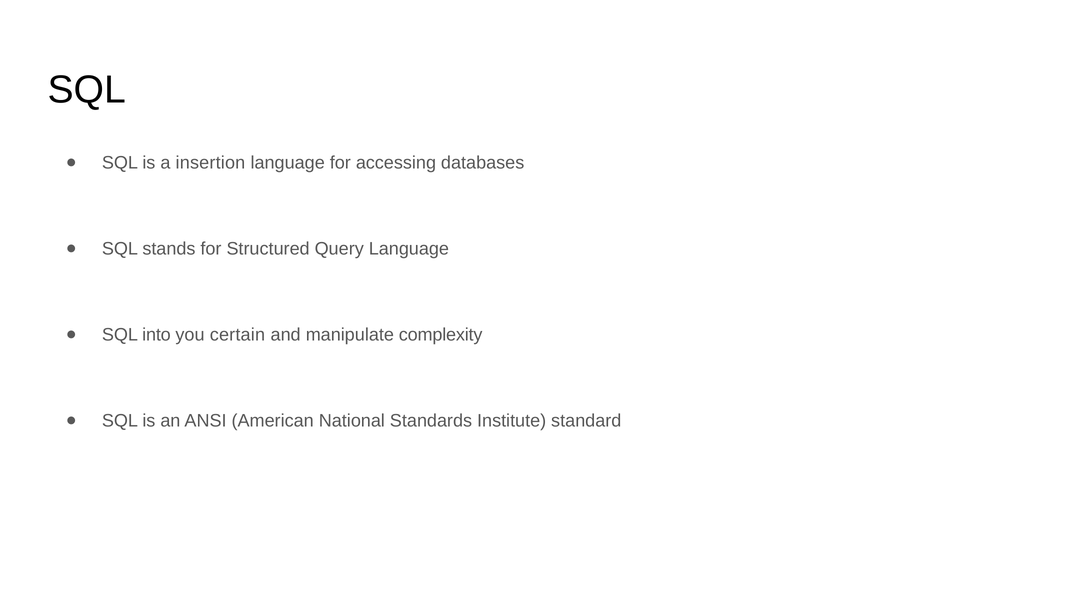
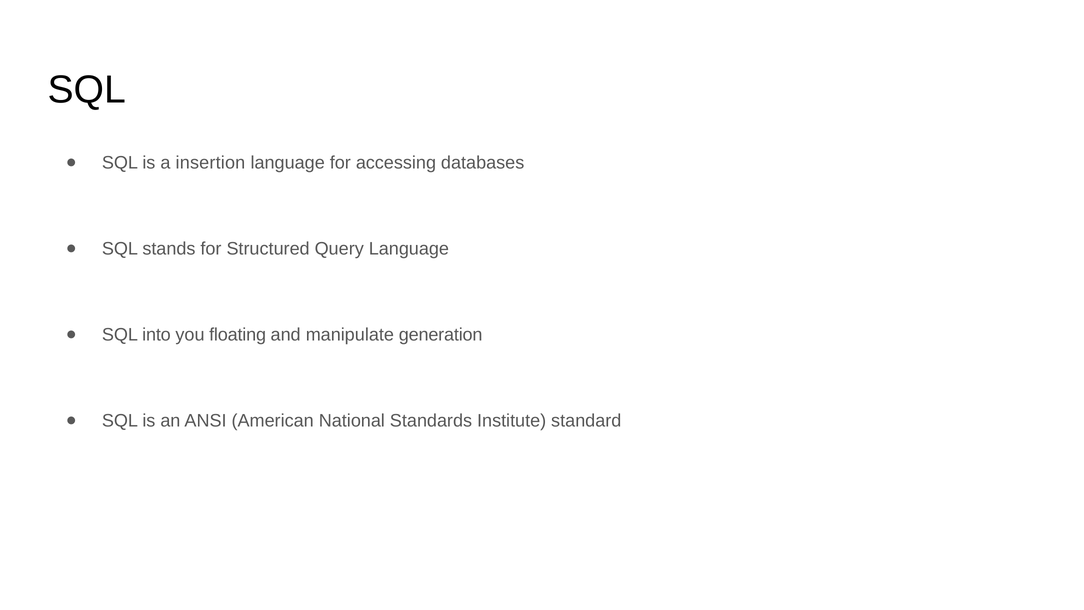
certain: certain -> floating
complexity: complexity -> generation
